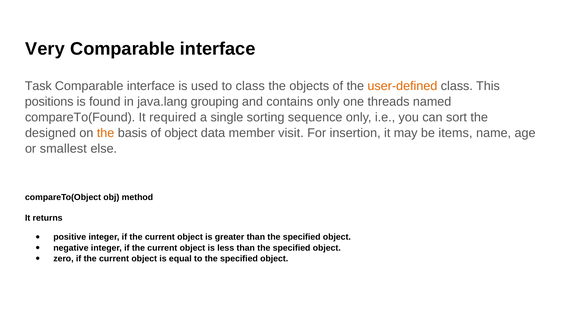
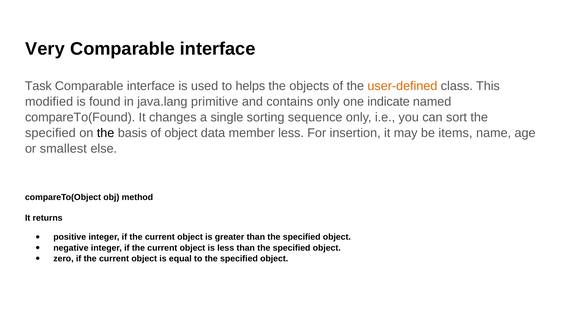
to class: class -> helps
positions: positions -> modified
grouping: grouping -> primitive
threads: threads -> indicate
required: required -> changes
designed at (50, 133): designed -> specified
the at (106, 133) colour: orange -> black
member visit: visit -> less
